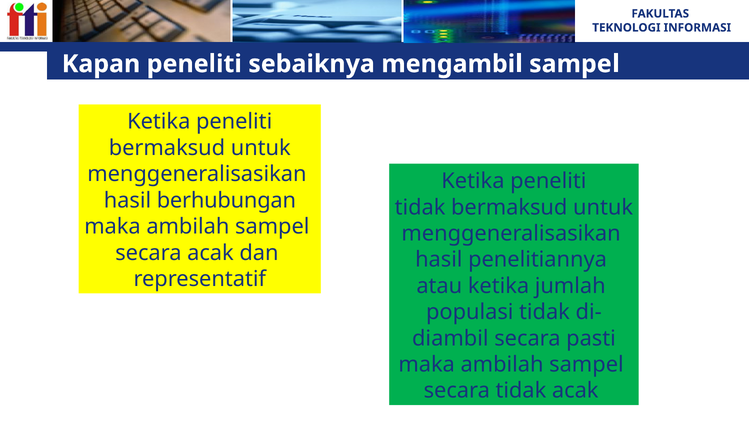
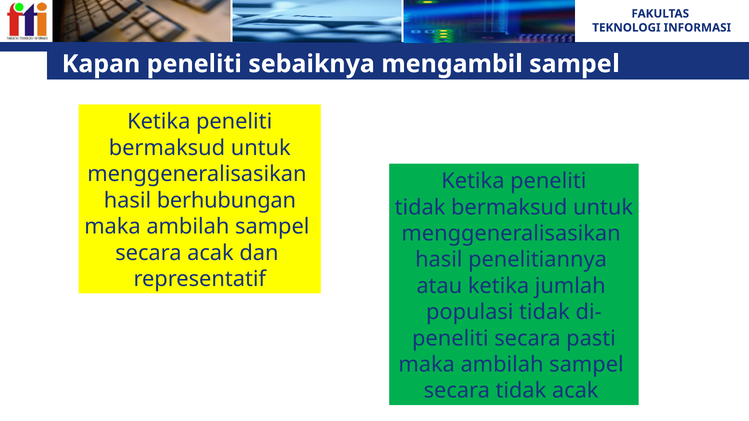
diambil at (450, 339): diambil -> peneliti
